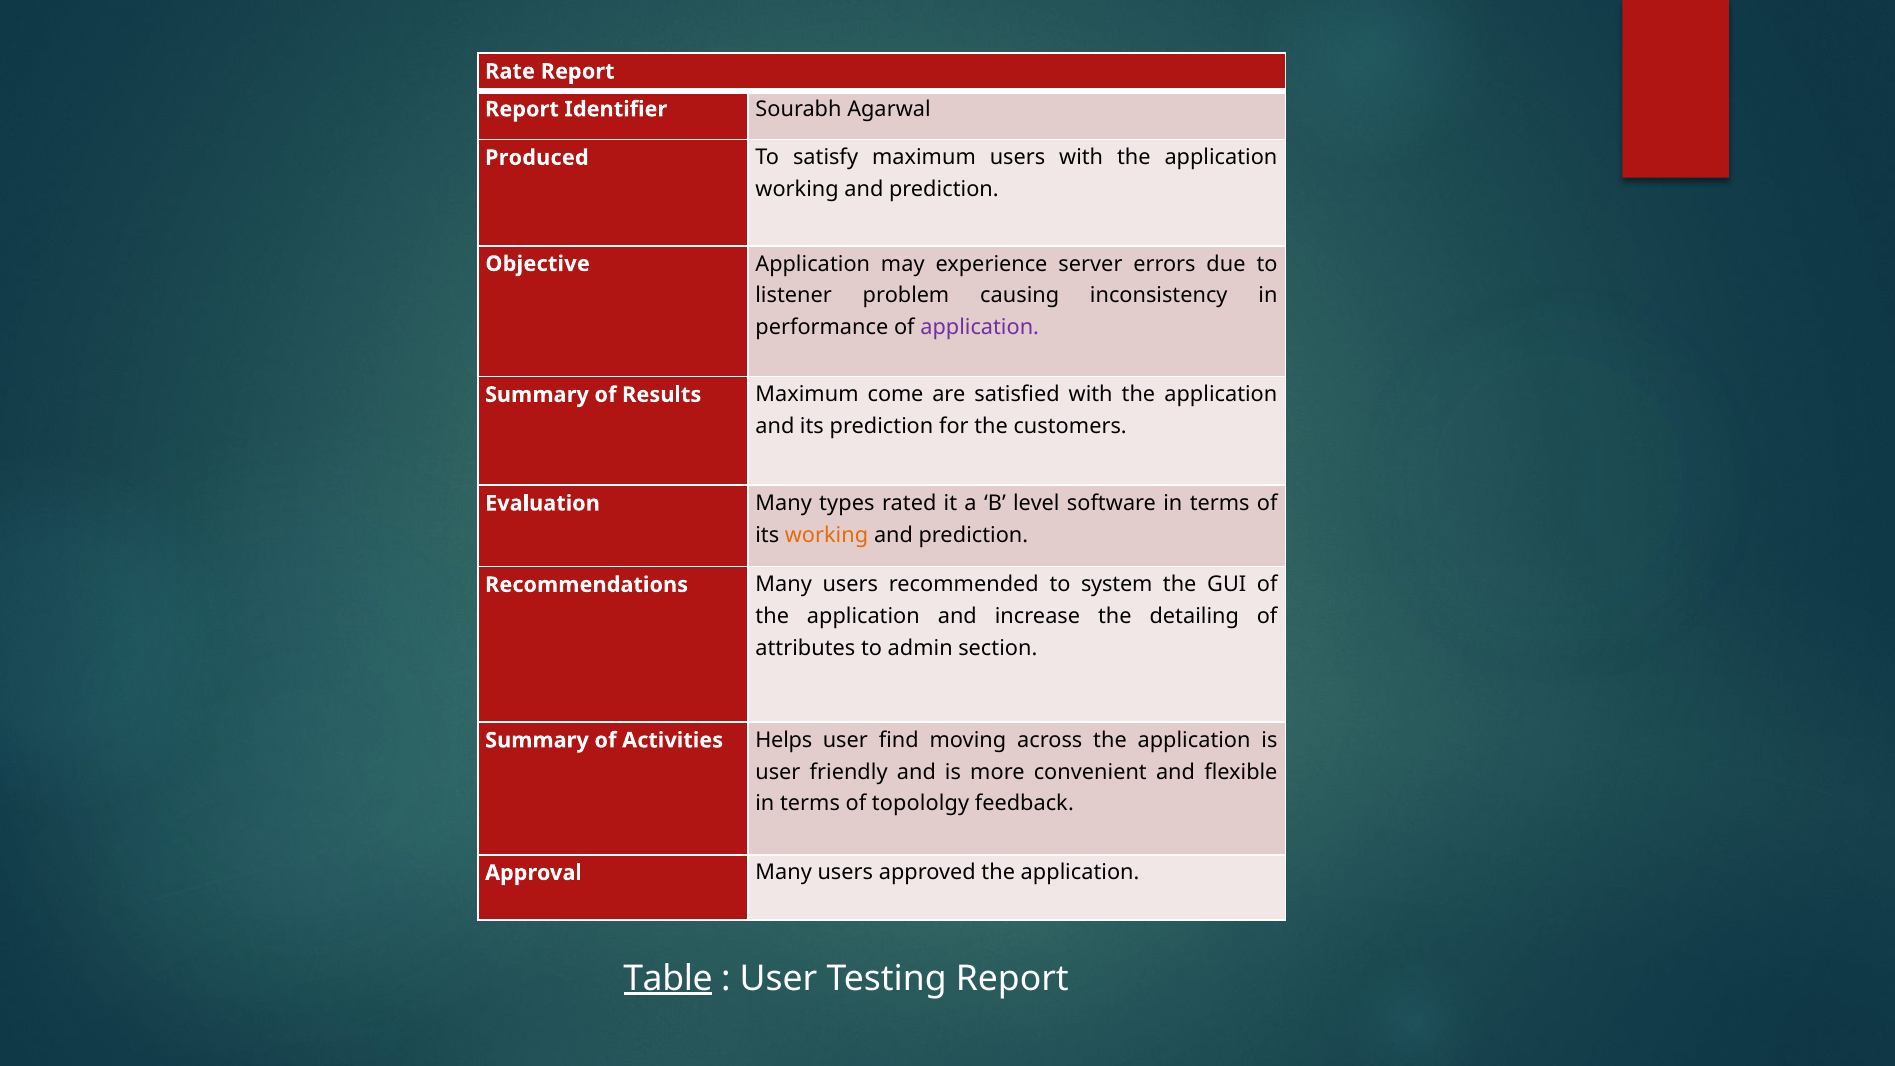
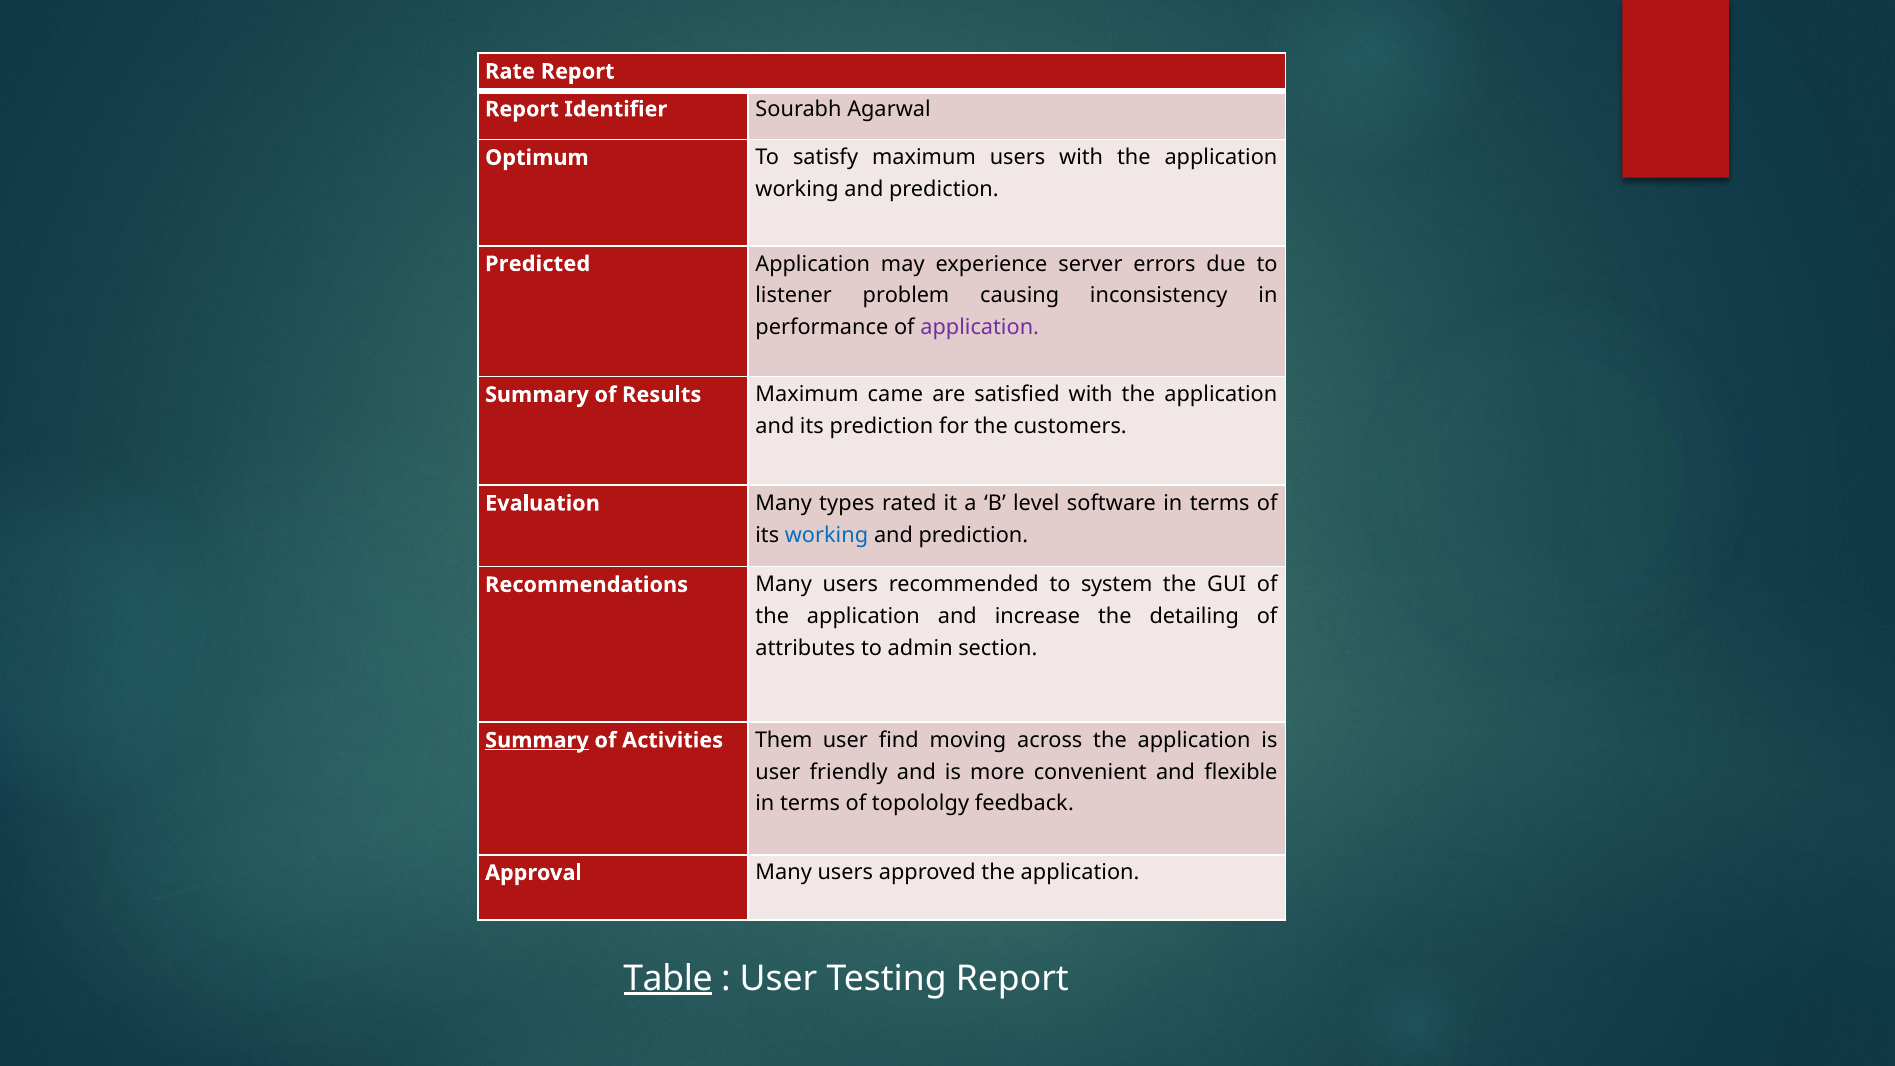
Produced: Produced -> Optimum
Objective: Objective -> Predicted
come: come -> came
working at (827, 535) colour: orange -> blue
Summary at (537, 740) underline: none -> present
Helps: Helps -> Them
